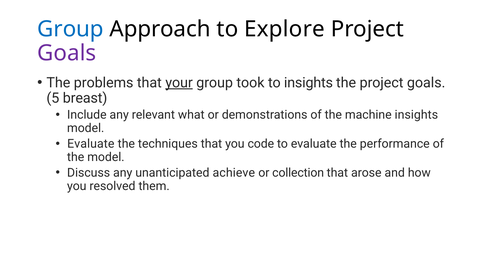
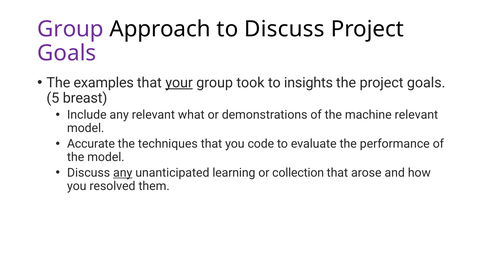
Group at (70, 29) colour: blue -> purple
to Explore: Explore -> Discuss
problems: problems -> examples
machine insights: insights -> relevant
Evaluate at (91, 144): Evaluate -> Accurate
any at (123, 173) underline: none -> present
achieve: achieve -> learning
